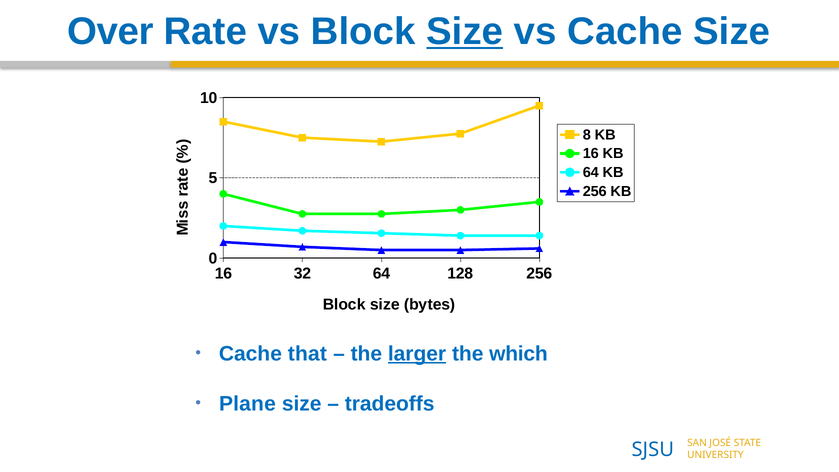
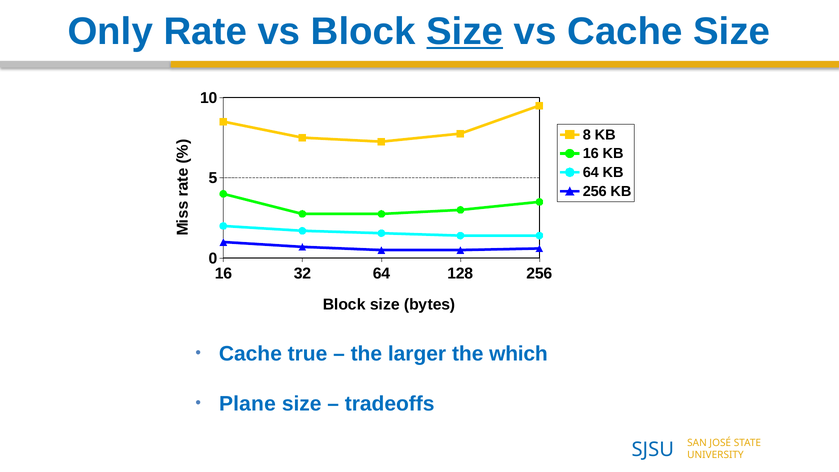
Over: Over -> Only
that: that -> true
larger underline: present -> none
